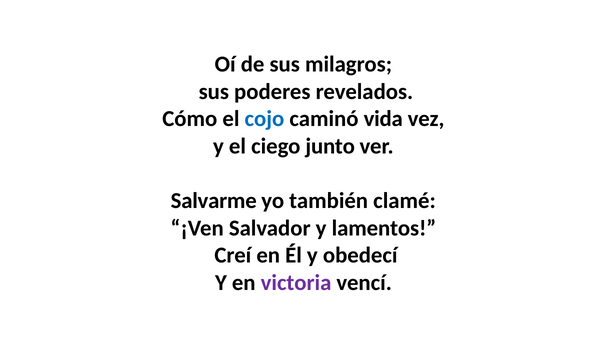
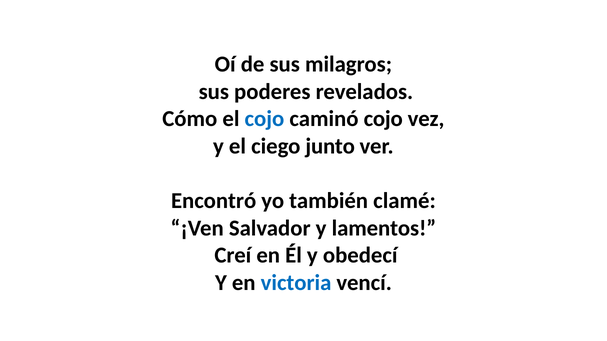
caminó vida: vida -> cojo
Salvarme: Salvarme -> Encontró
victoria colour: purple -> blue
